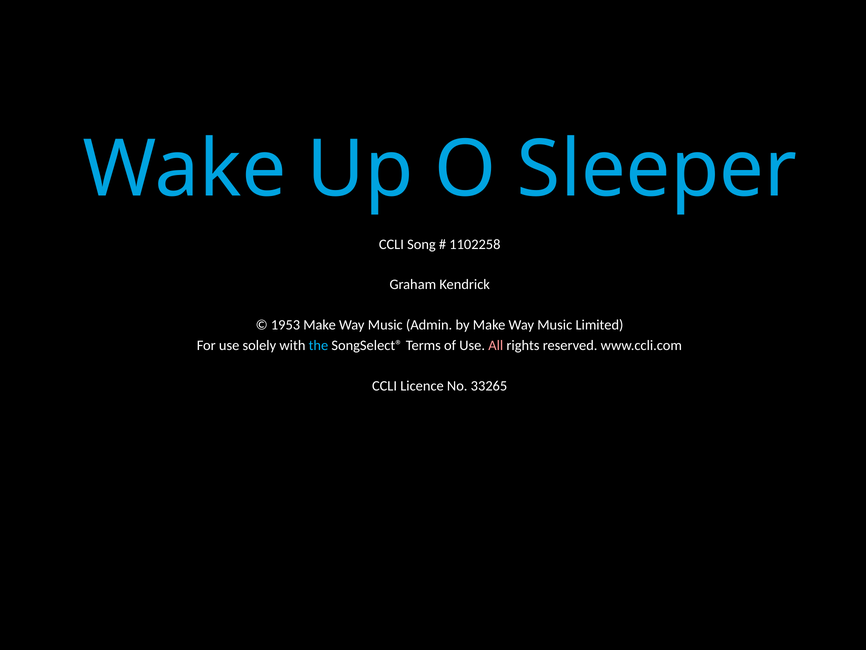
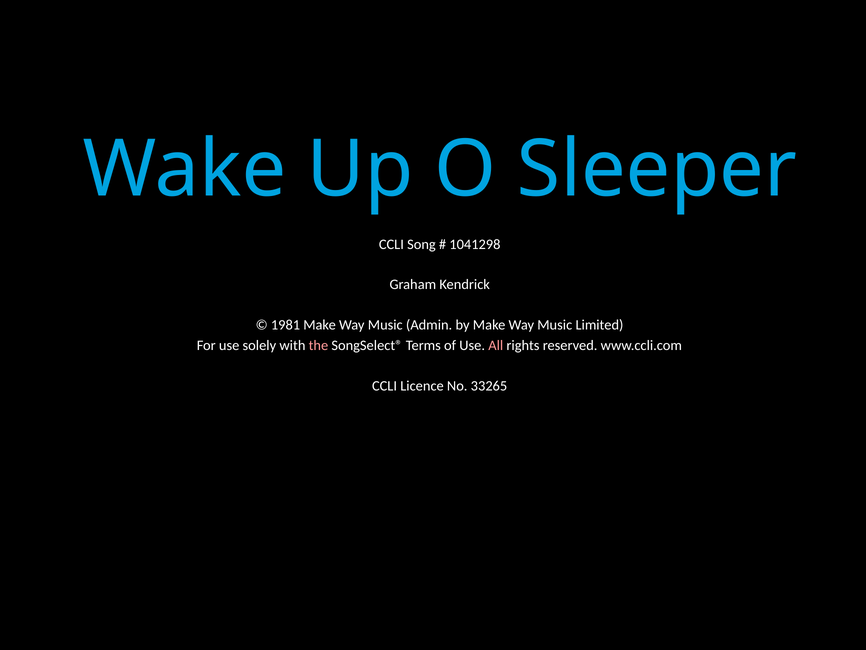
1102258: 1102258 -> 1041298
1953: 1953 -> 1981
the colour: light blue -> pink
